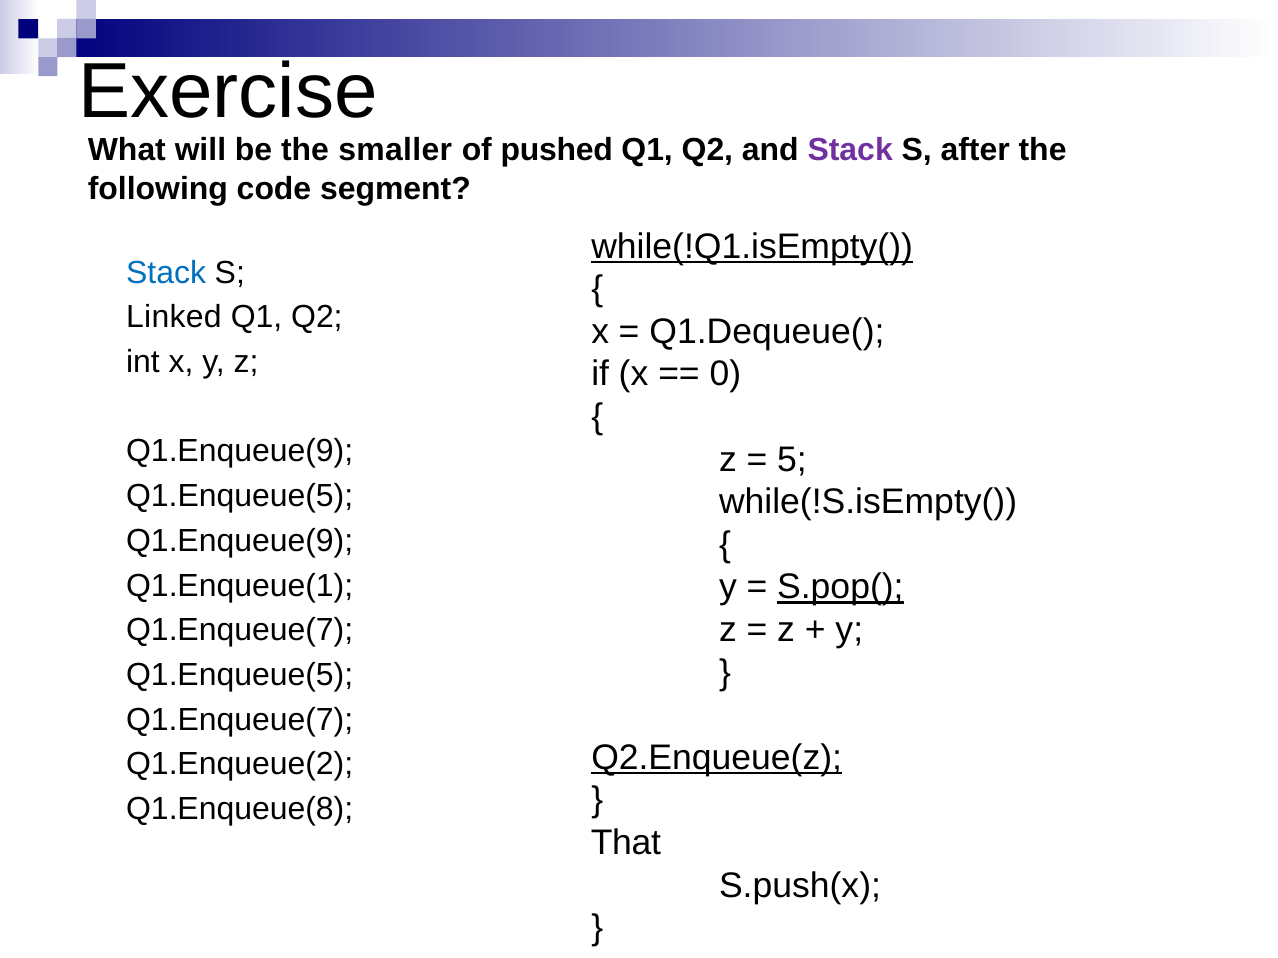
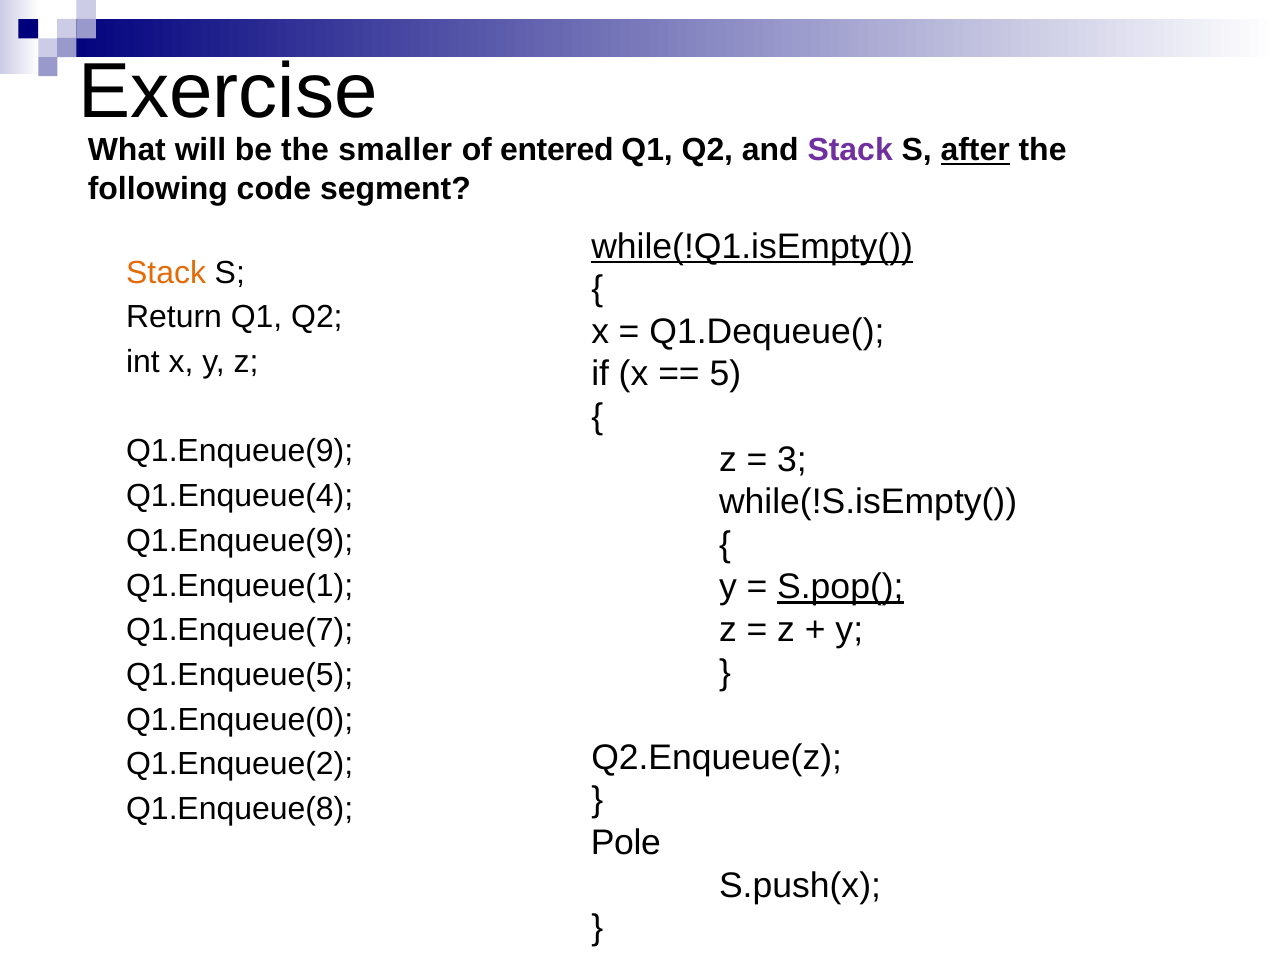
pushed: pushed -> entered
after underline: none -> present
Stack at (166, 273) colour: blue -> orange
Linked: Linked -> Return
0: 0 -> 5
5: 5 -> 3
Q1.Enqueue(5 at (240, 496): Q1.Enqueue(5 -> Q1.Enqueue(4
Q1.Enqueue(7 at (240, 720): Q1.Enqueue(7 -> Q1.Enqueue(0
Q2.Enqueue(z underline: present -> none
That: That -> Pole
